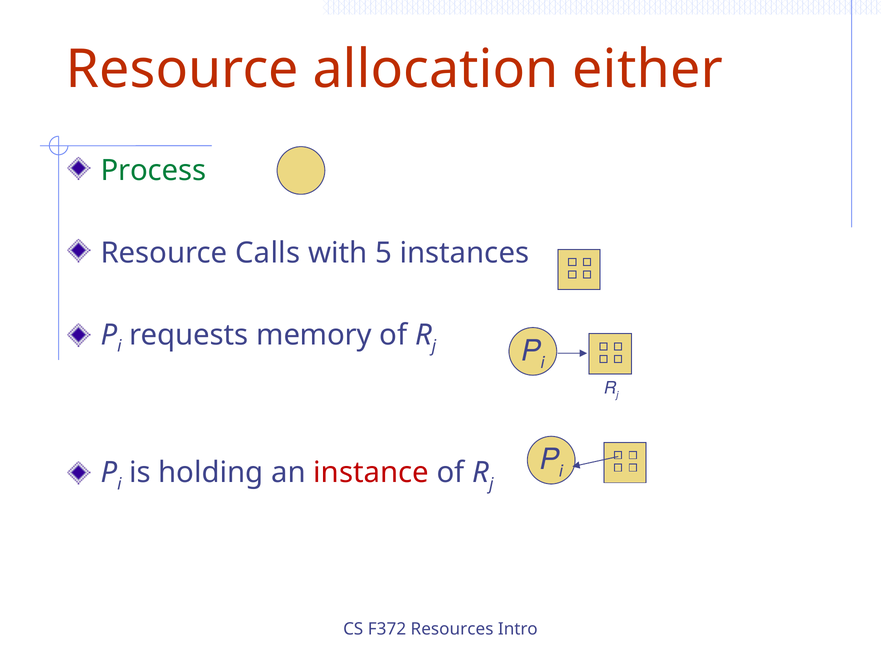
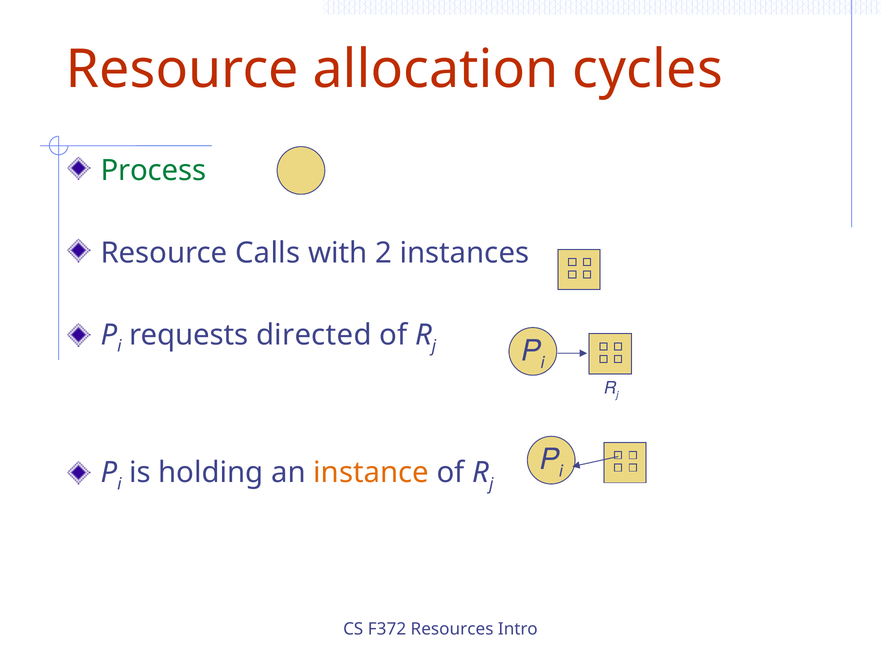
either: either -> cycles
5: 5 -> 2
memory: memory -> directed
instance colour: red -> orange
